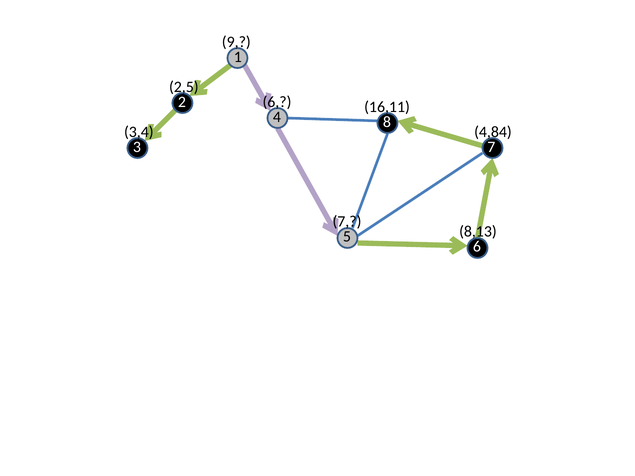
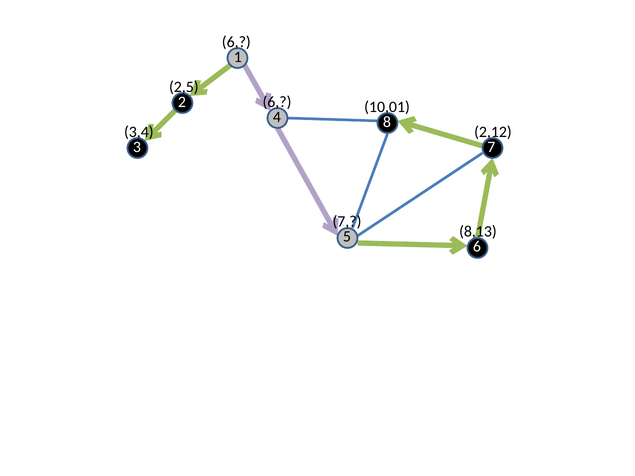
9 at (236, 42): 9 -> 6
16,11: 16,11 -> 10,01
4,84: 4,84 -> 2,12
